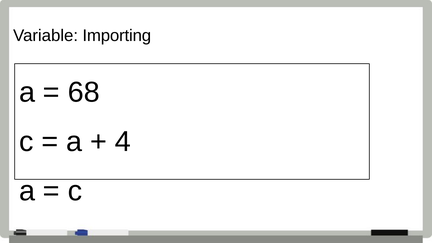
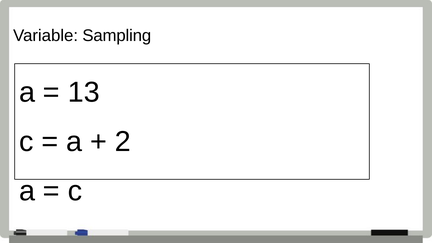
Importing: Importing -> Sampling
68: 68 -> 13
4: 4 -> 2
